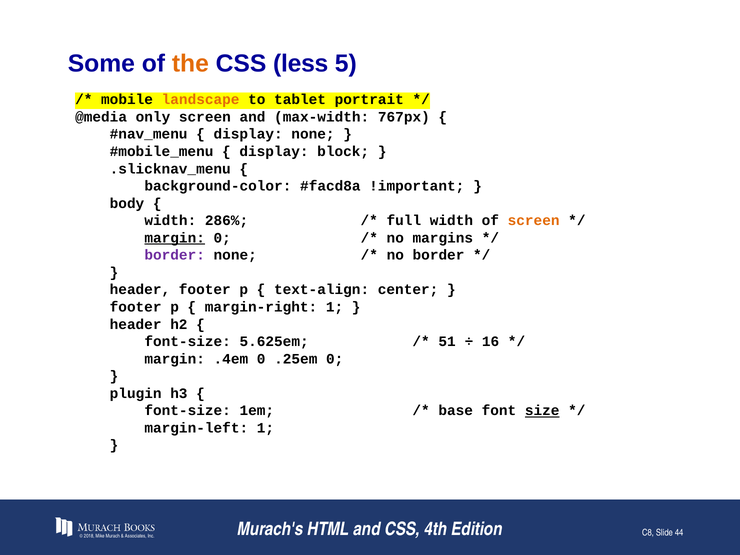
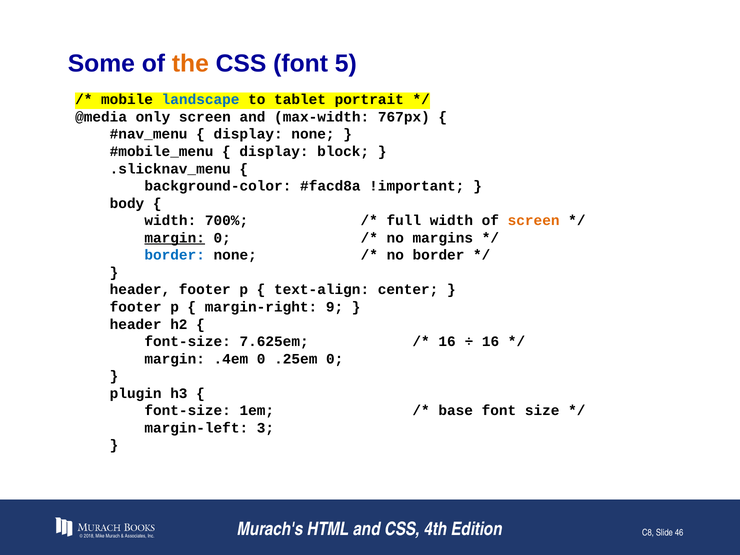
CSS less: less -> font
landscape colour: orange -> blue
286%: 286% -> 700%
border at (175, 255) colour: purple -> blue
margin-right 1: 1 -> 9
5.625em: 5.625em -> 7.625em
51 at (447, 342): 51 -> 16
size underline: present -> none
margin-left 1: 1 -> 3
44: 44 -> 46
